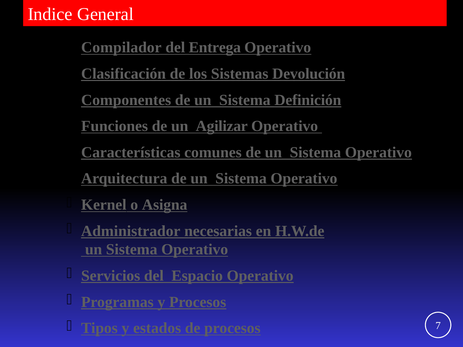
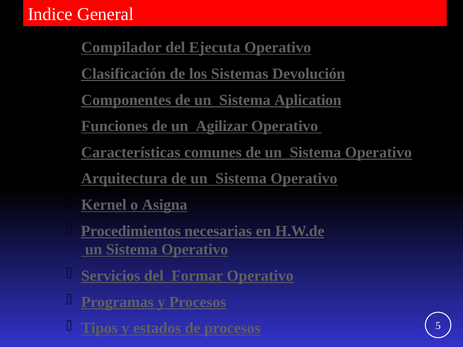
Entrega: Entrega -> Ejecuta
Definición: Definición -> Aplication
Administrador: Administrador -> Procedimientos
Espacio: Espacio -> Formar
7: 7 -> 5
